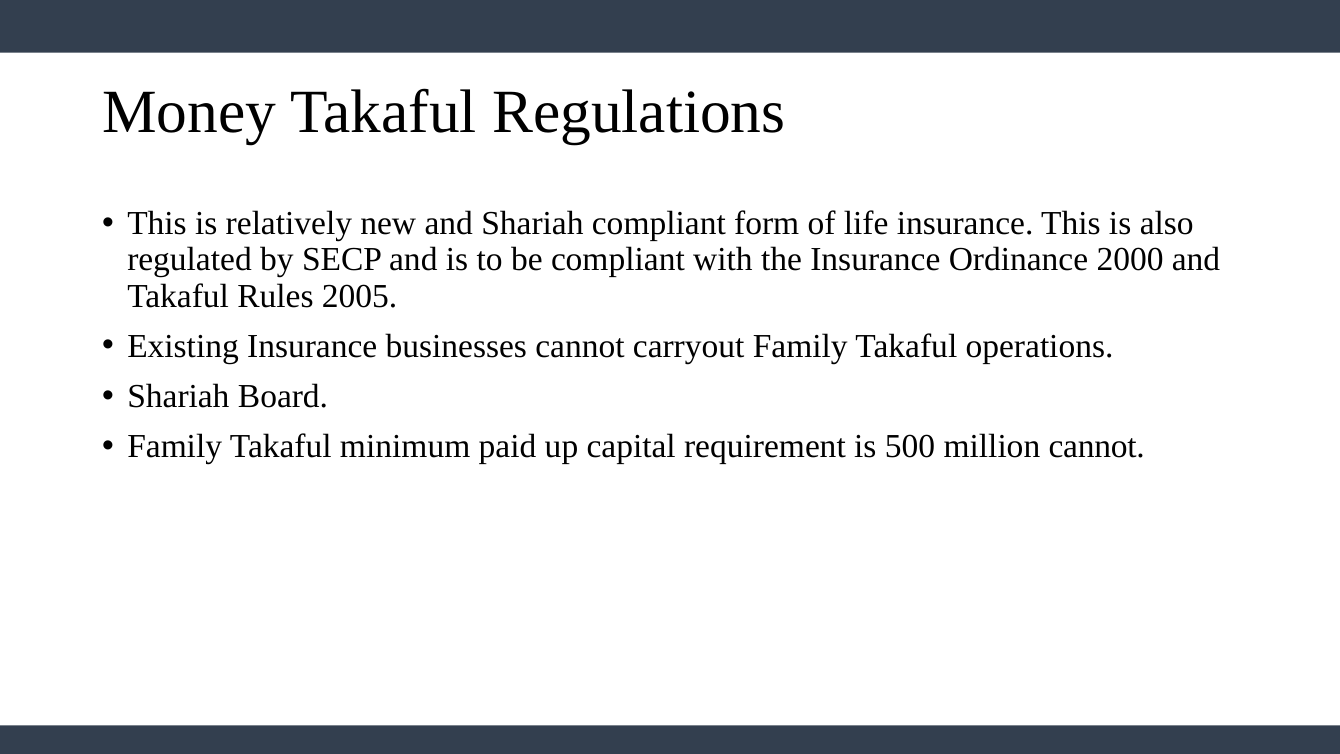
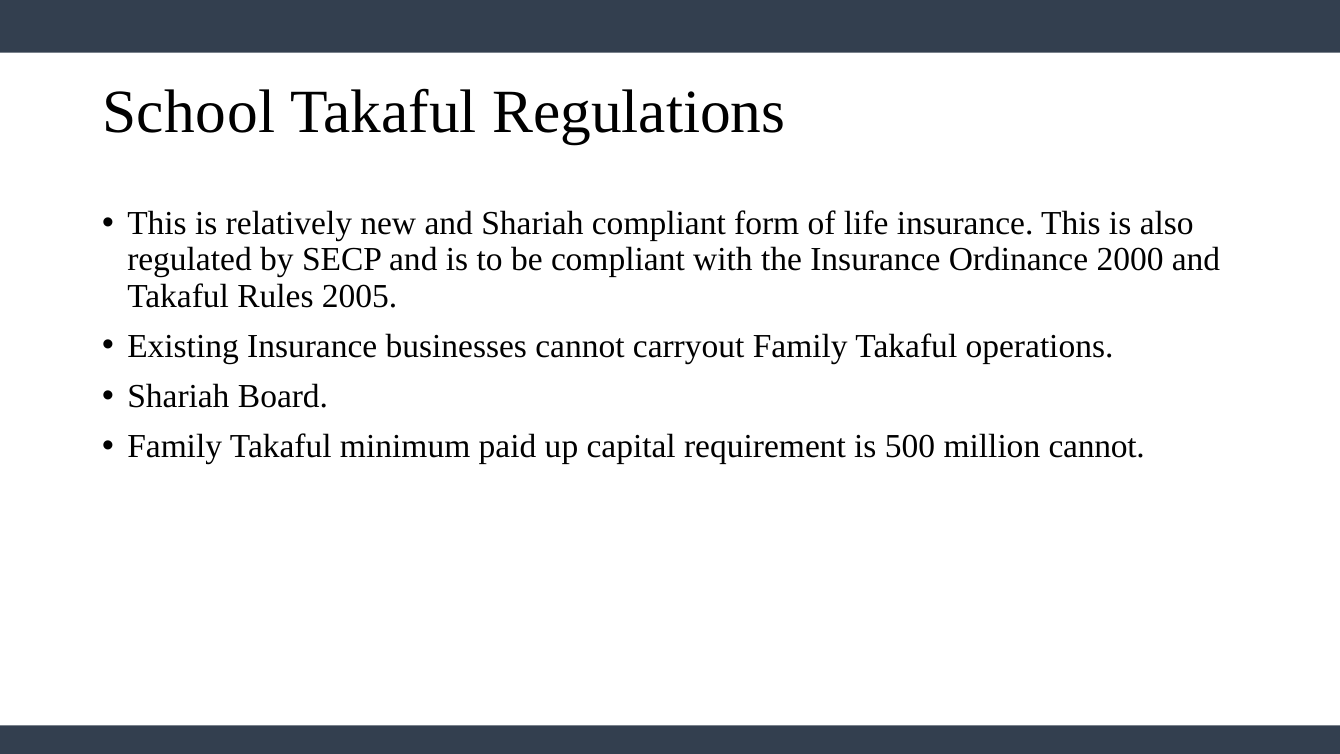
Money: Money -> School
